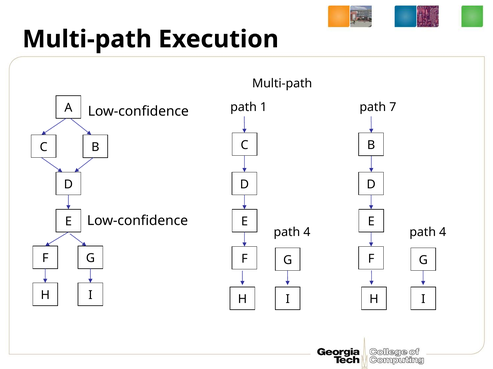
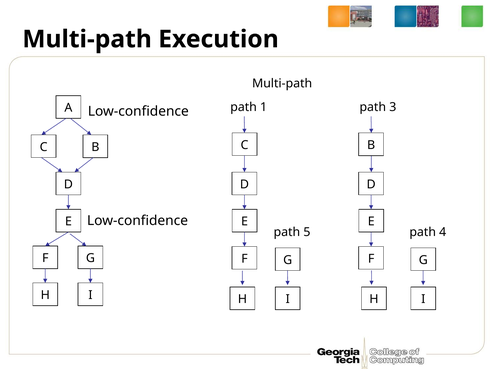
7: 7 -> 3
4 at (307, 233): 4 -> 5
